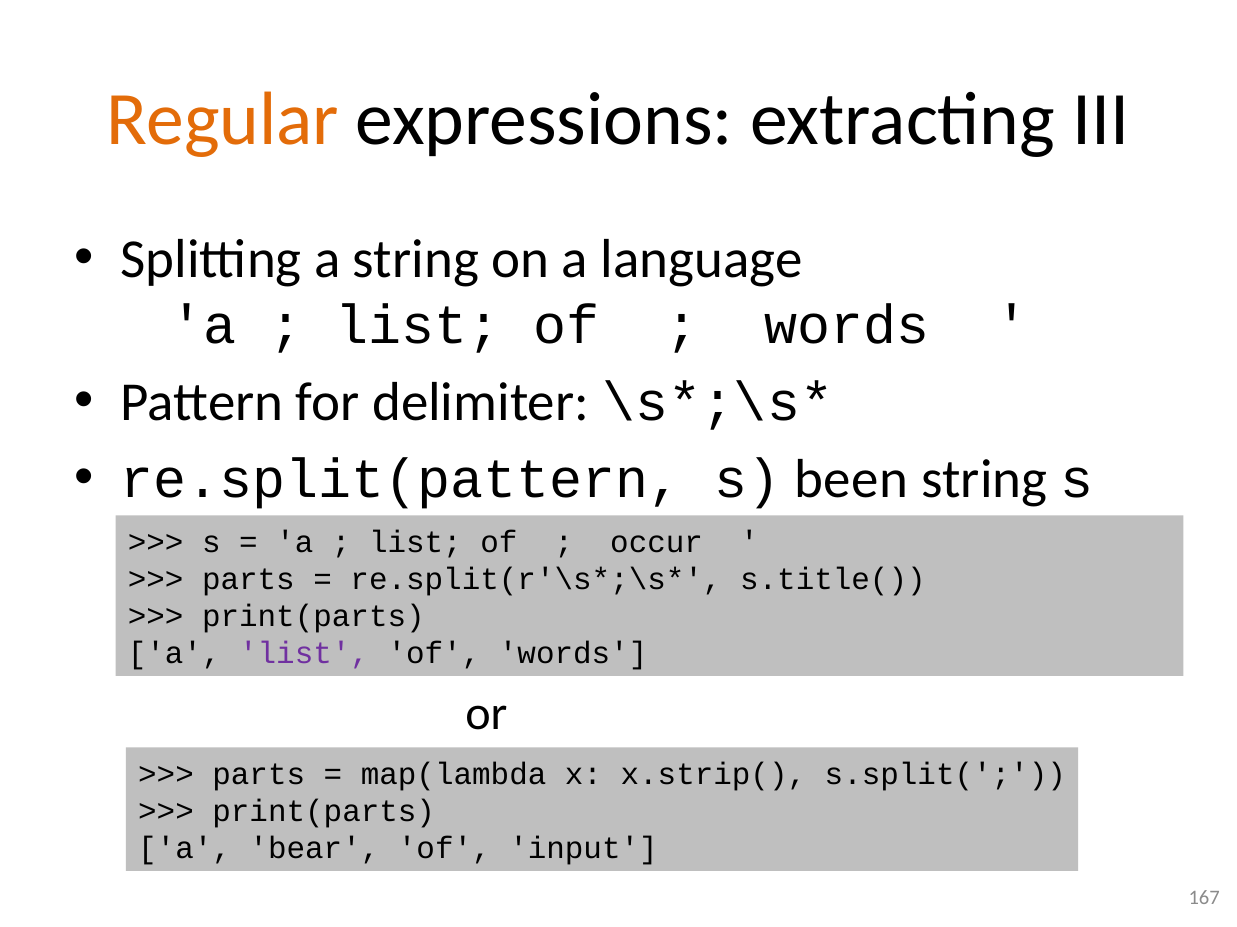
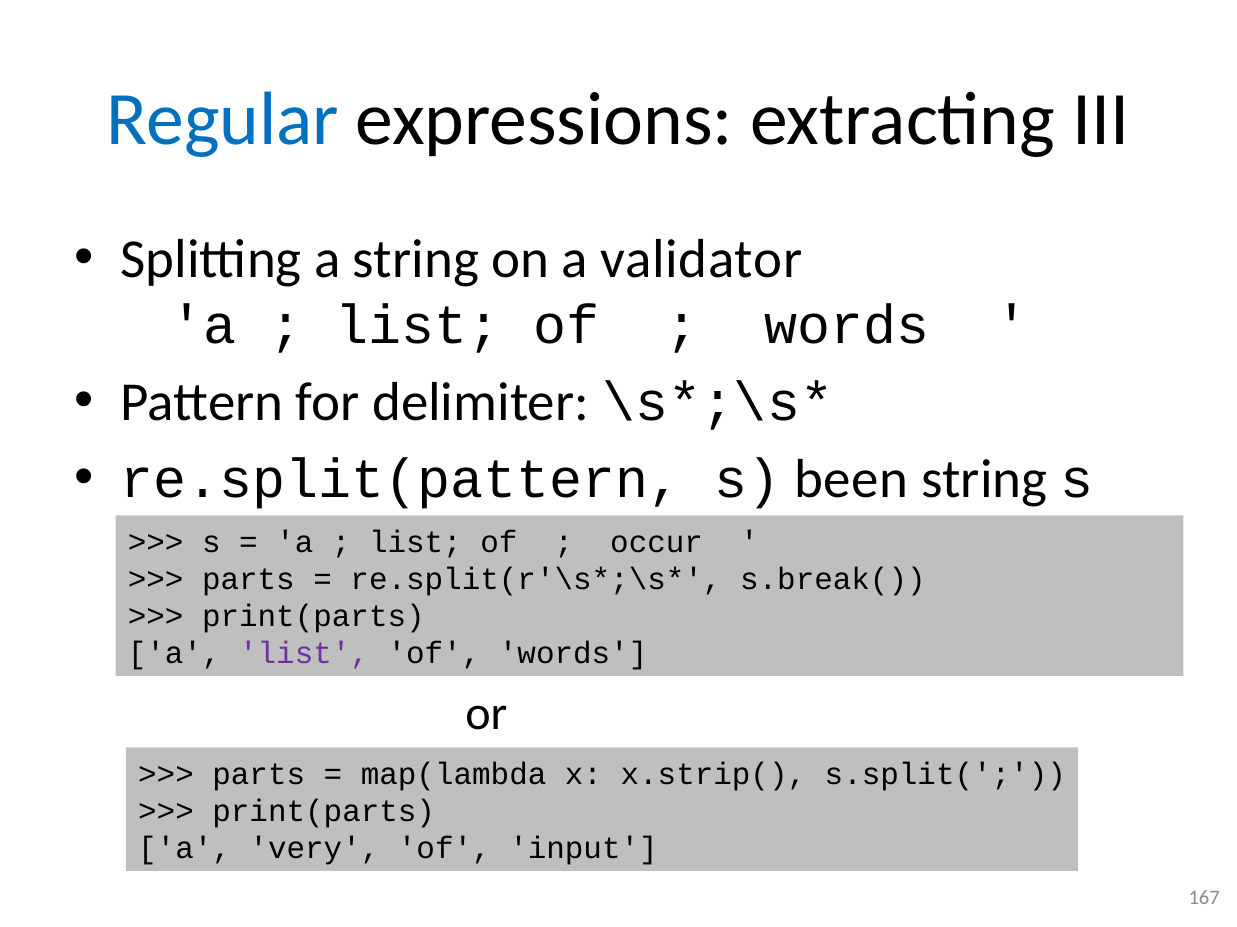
Regular colour: orange -> blue
language: language -> validator
s.title(: s.title( -> s.break(
bear: bear -> very
